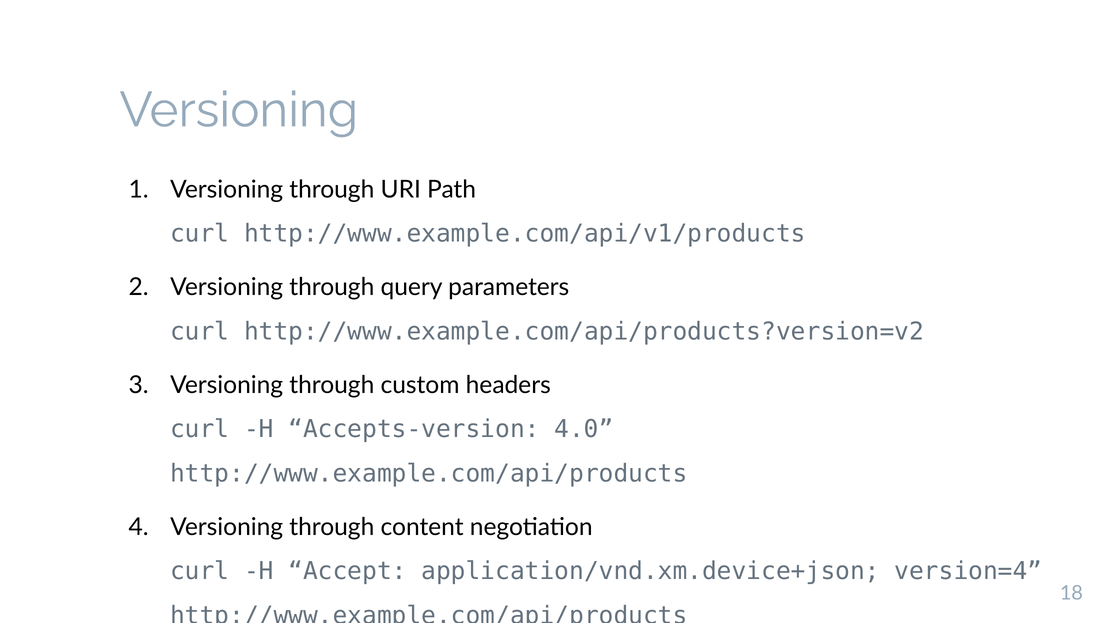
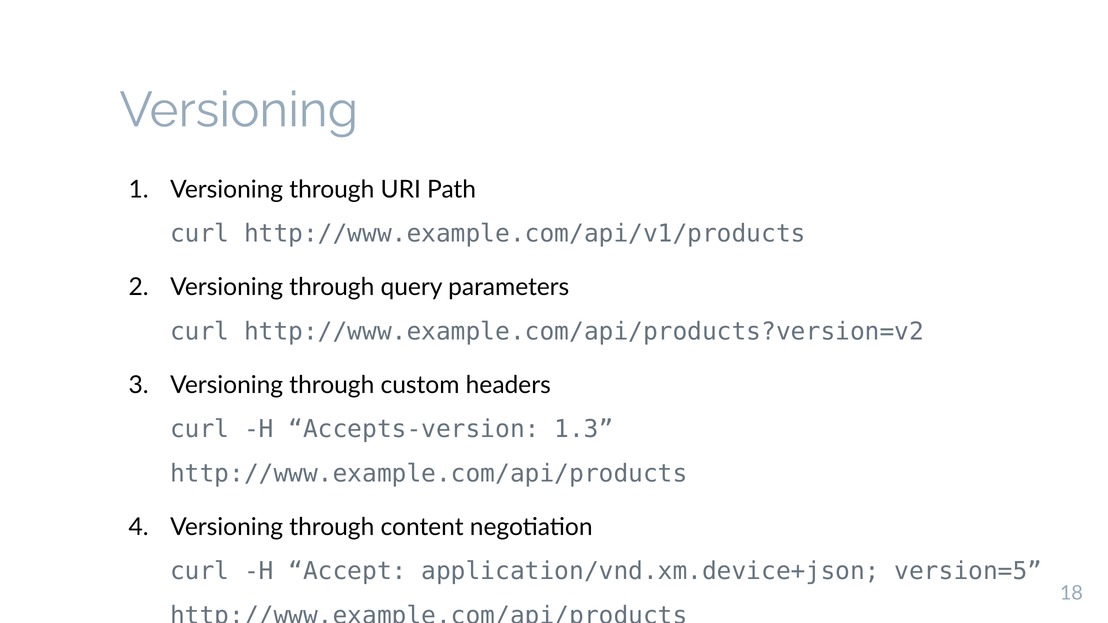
4.0: 4.0 -> 1.3
version=4: version=4 -> version=5
